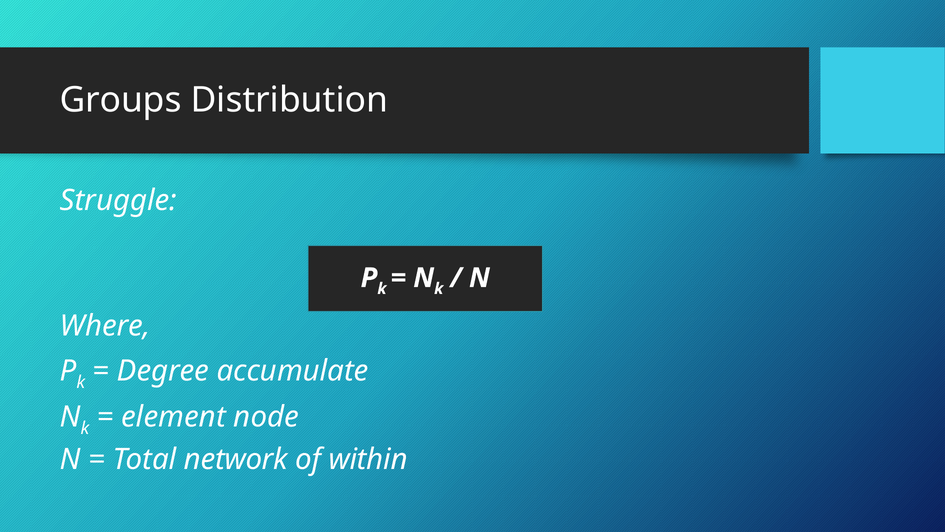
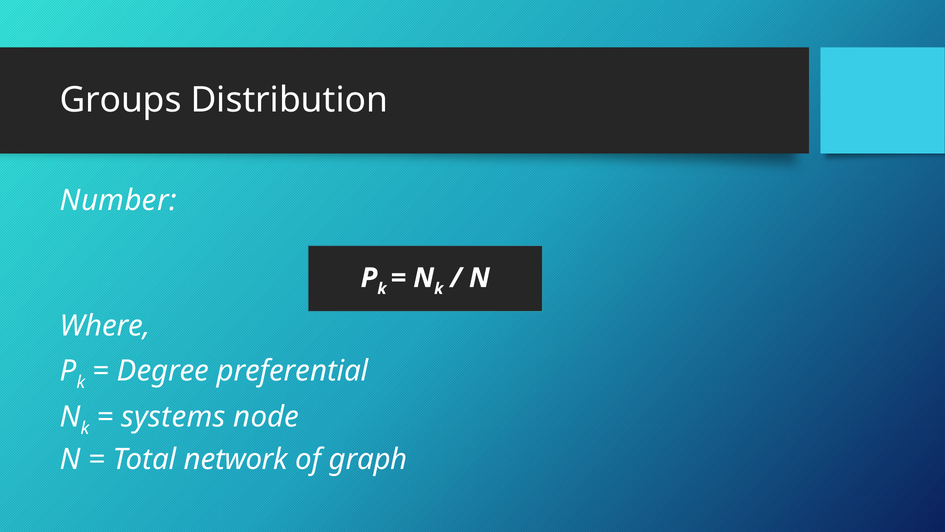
Struggle: Struggle -> Number
accumulate: accumulate -> preferential
element: element -> systems
within: within -> graph
